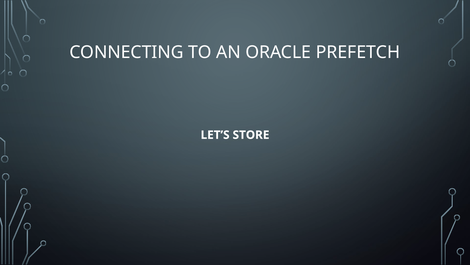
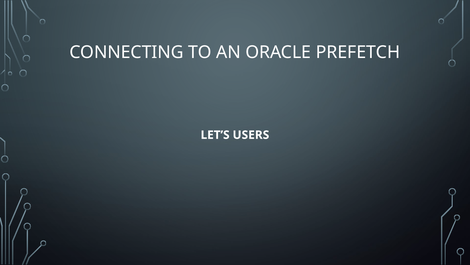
STORE: STORE -> USERS
